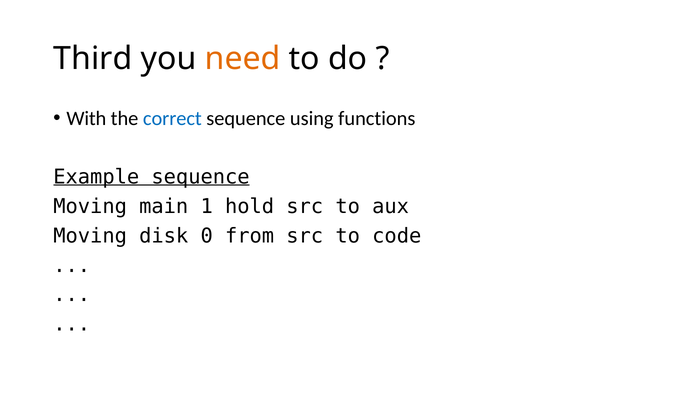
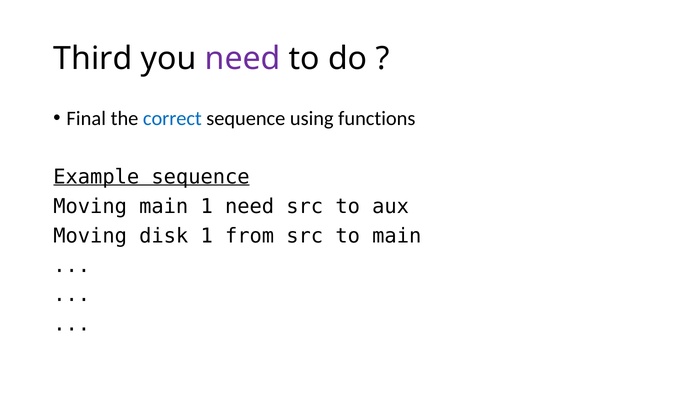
need at (243, 59) colour: orange -> purple
With: With -> Final
1 hold: hold -> need
disk 0: 0 -> 1
to code: code -> main
